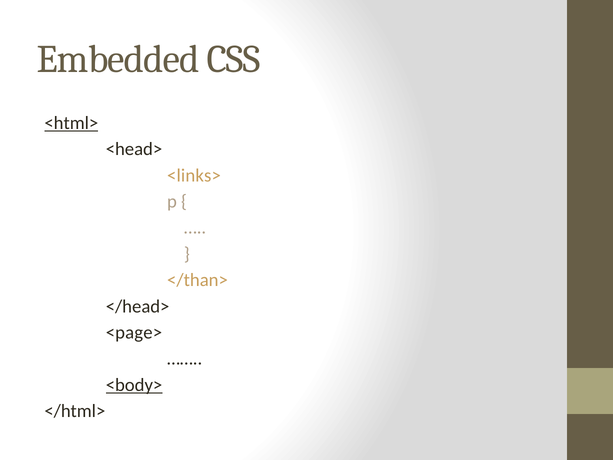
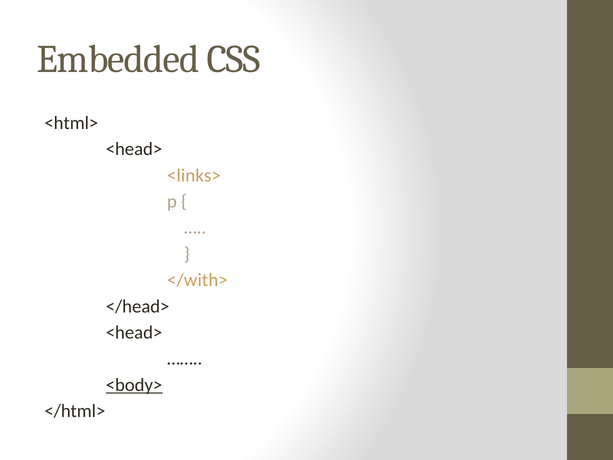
<html> underline: present -> none
</than>: </than> -> </with>
<page> at (134, 332): <page> -> <head>
